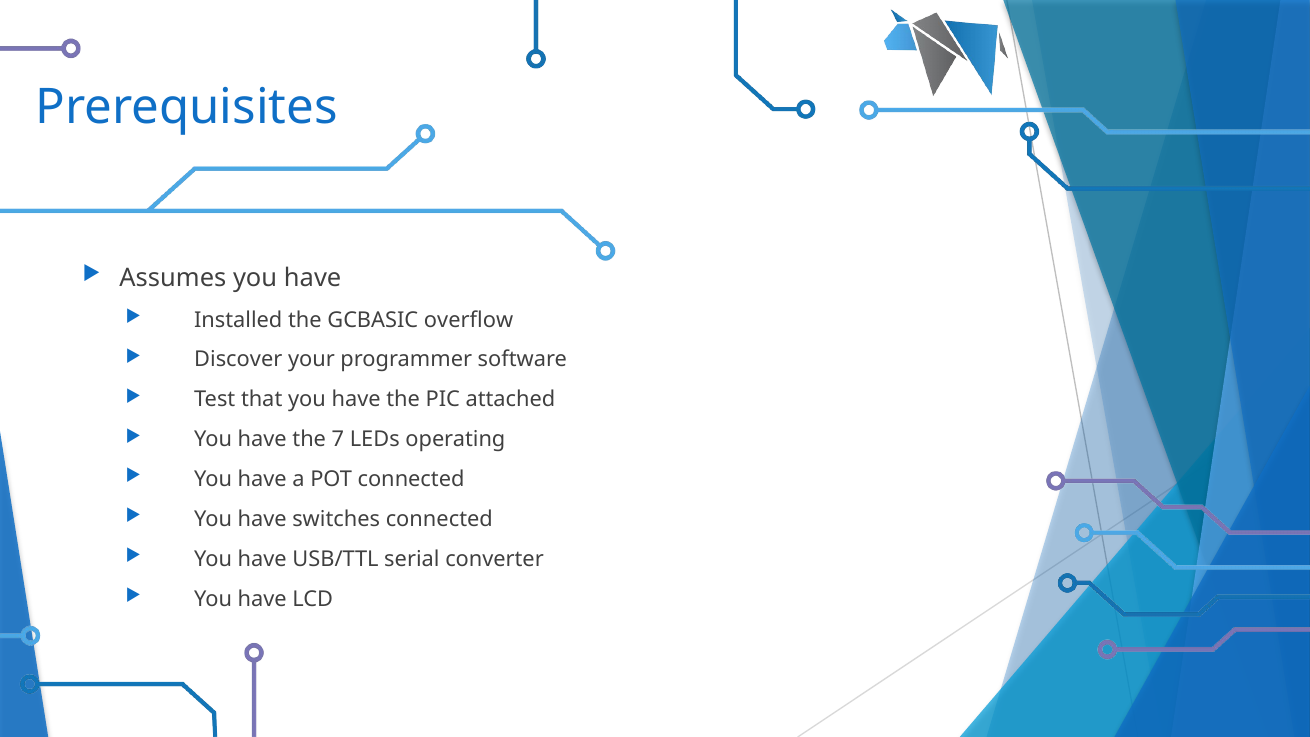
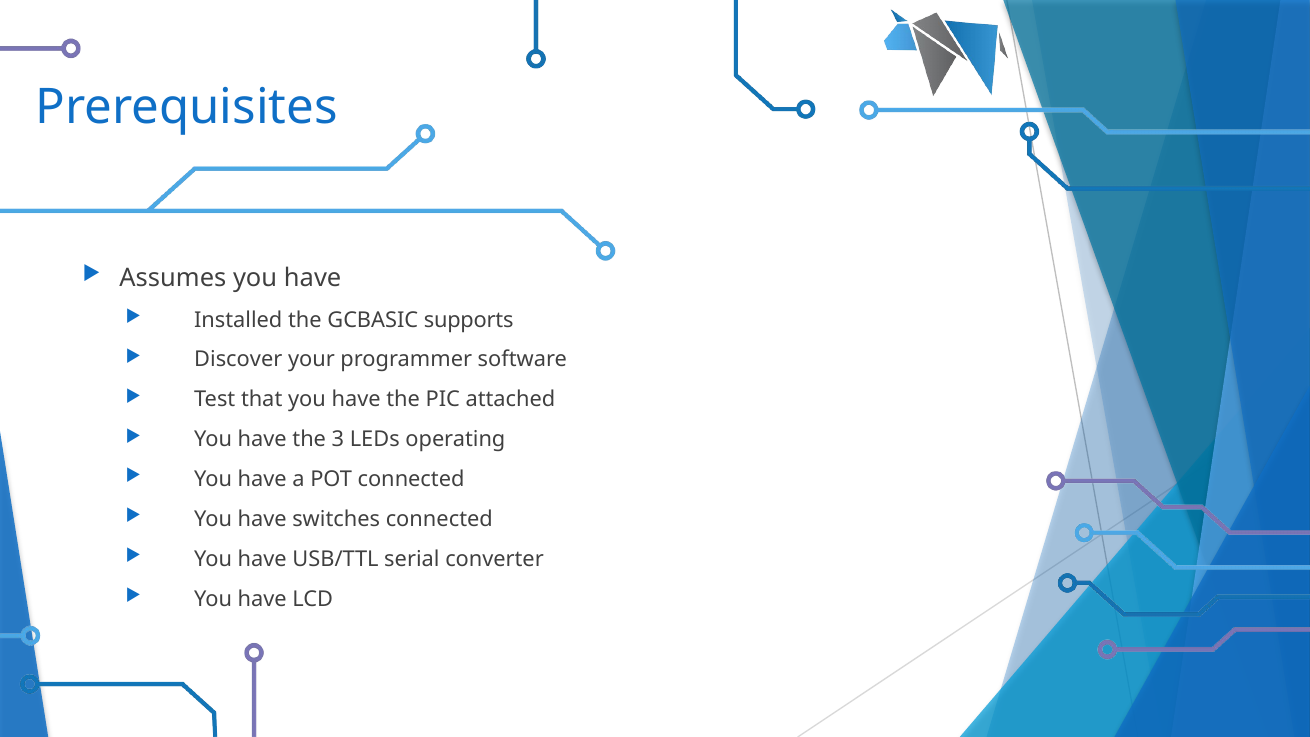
overflow: overflow -> supports
7: 7 -> 3
